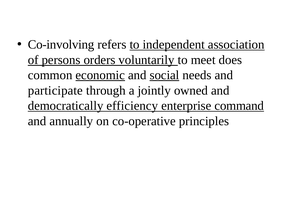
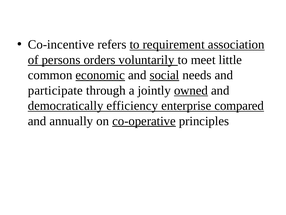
Co-involving: Co-involving -> Co-incentive
independent: independent -> requirement
does: does -> little
owned underline: none -> present
command: command -> compared
co-operative underline: none -> present
